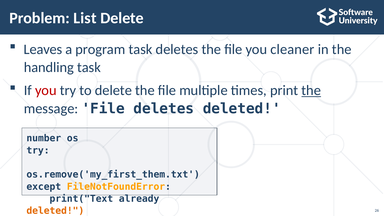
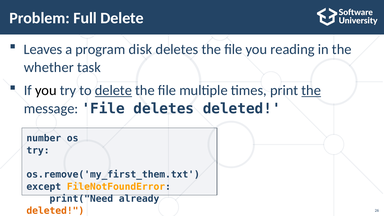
List: List -> Full
program task: task -> disk
cleaner: cleaner -> reading
handling: handling -> whether
you at (46, 90) colour: red -> black
delete at (113, 90) underline: none -> present
print("Text: print("Text -> print("Need
